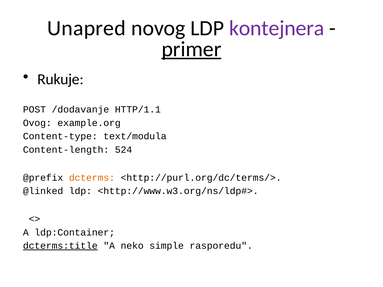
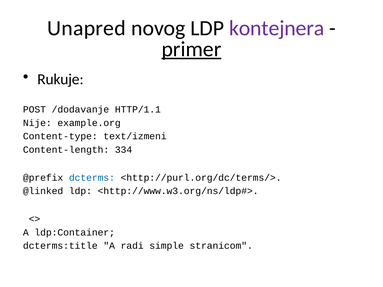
Ovog: Ovog -> Nije
text/modula: text/modula -> text/izmeni
524: 524 -> 334
dcterms colour: orange -> blue
dcterms:title underline: present -> none
neko: neko -> radi
rasporedu: rasporedu -> stranicom
